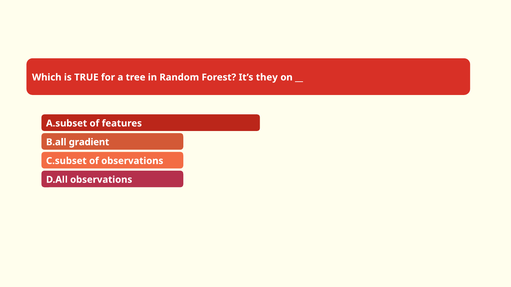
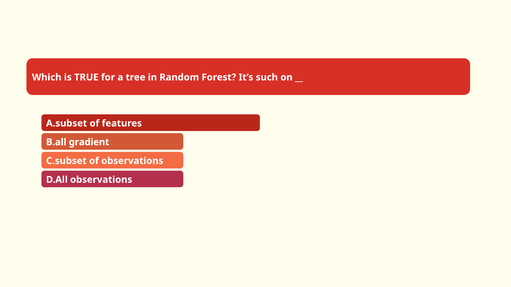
they: they -> such
